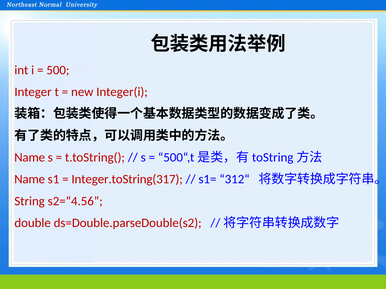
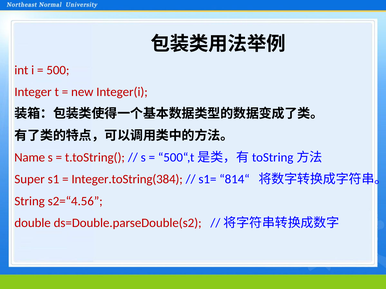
Name at (30, 179): Name -> Super
Integer.toString(317: Integer.toString(317 -> Integer.toString(384
312“: 312“ -> 814“
